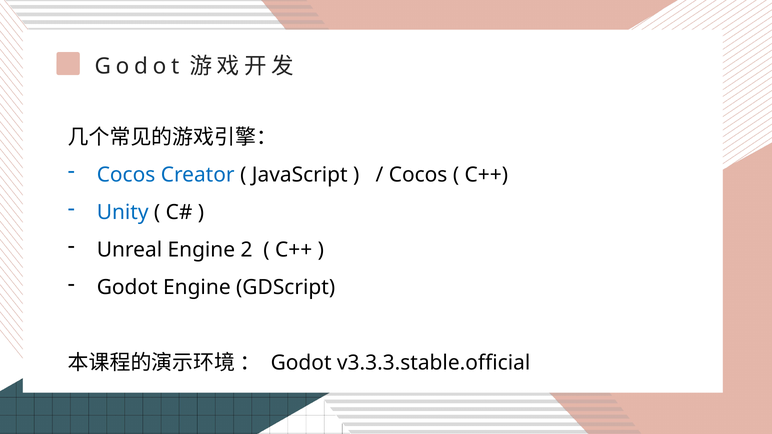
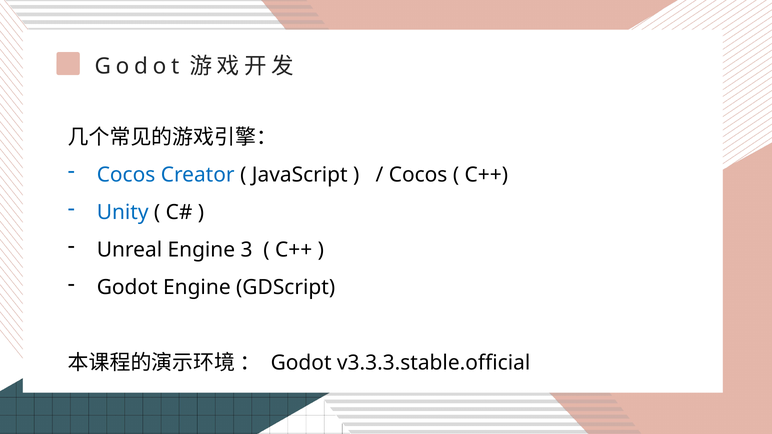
2: 2 -> 3
